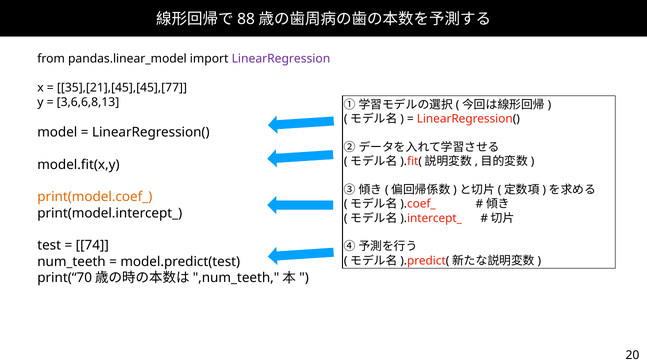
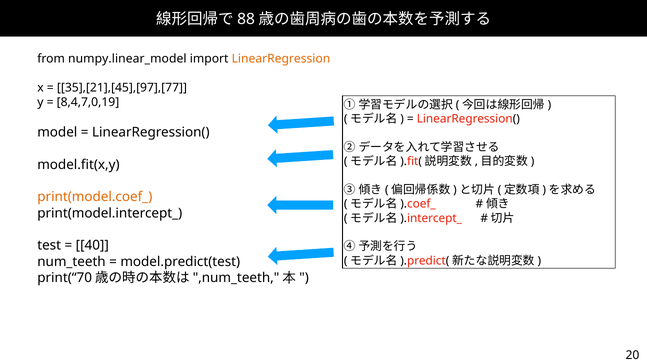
pandas.linear_model: pandas.linear_model -> numpy.linear_model
LinearRegression colour: purple -> orange
35],[21],[45],[45],[77: 35],[21],[45],[45],[77 -> 35],[21],[45],[97],[77
3,6,6,8,13: 3,6,6,8,13 -> 8,4,7,0,19
74: 74 -> 40
